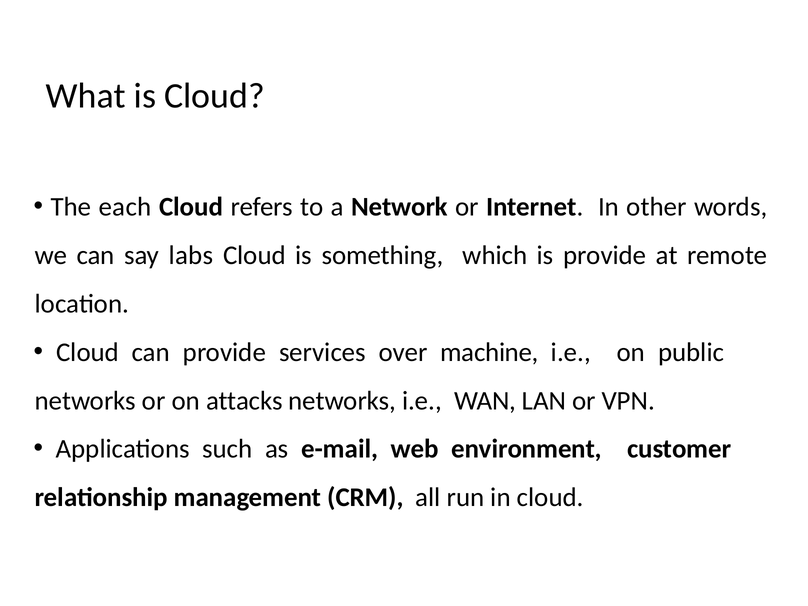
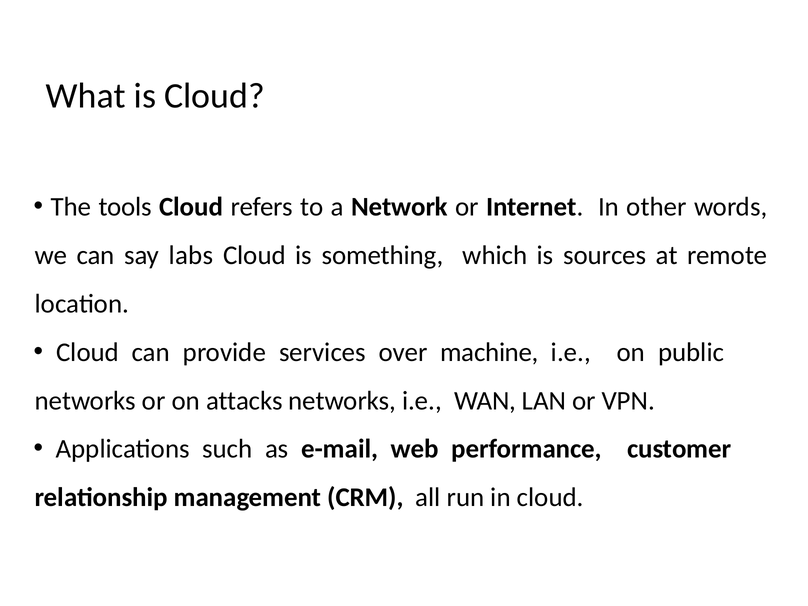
each: each -> tools
is provide: provide -> sources
environment: environment -> performance
